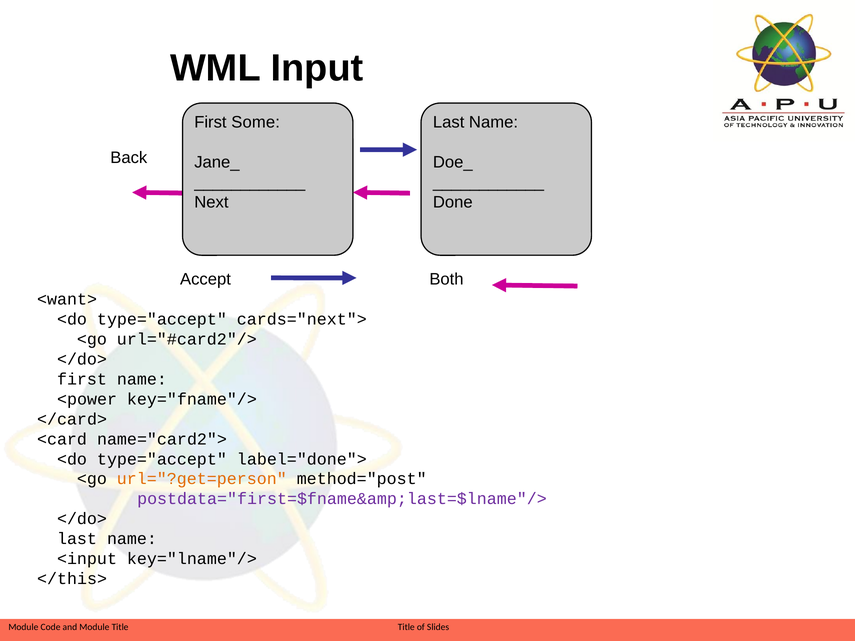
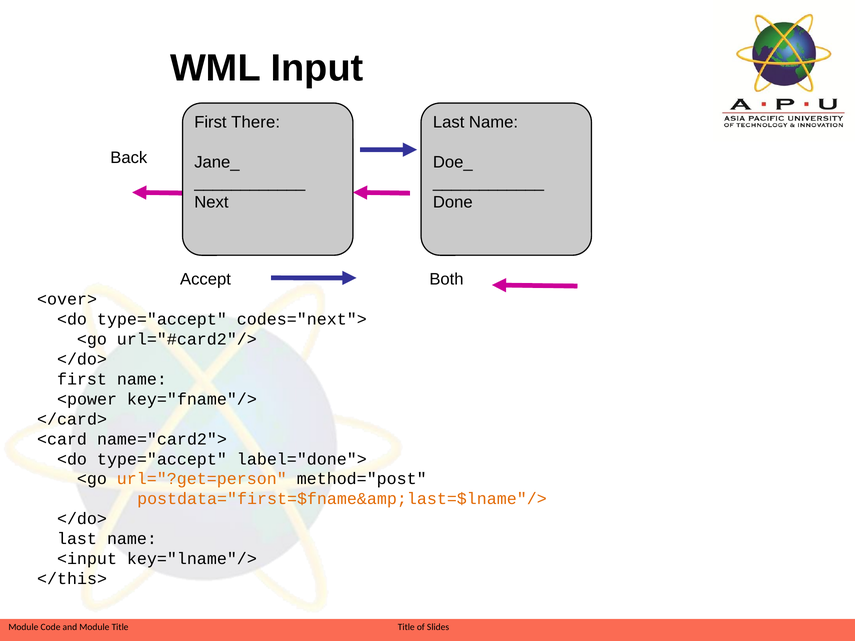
Some: Some -> There
<want>: <want> -> <over>
cards="next">: cards="next"> -> codes="next">
postdata="first=$fname&amp;last=$lname"/> colour: purple -> orange
